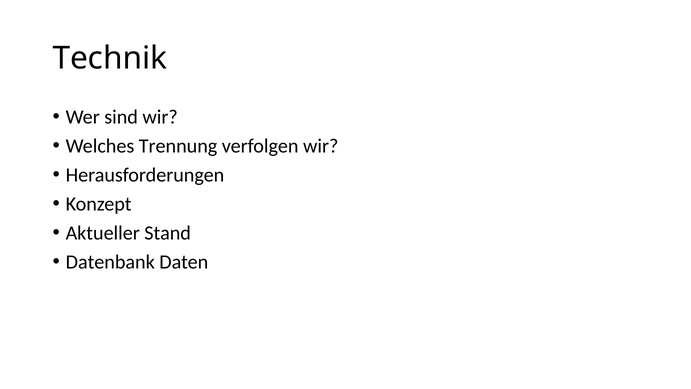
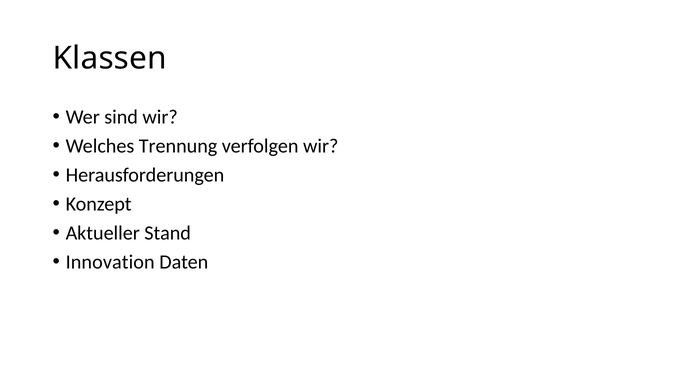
Technik: Technik -> Klassen
Datenbank: Datenbank -> Innovation
